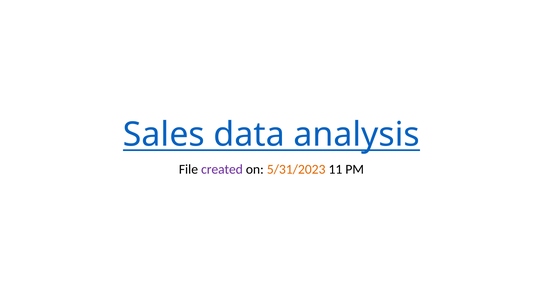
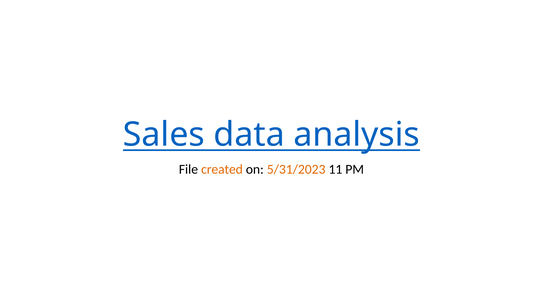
created colour: purple -> orange
